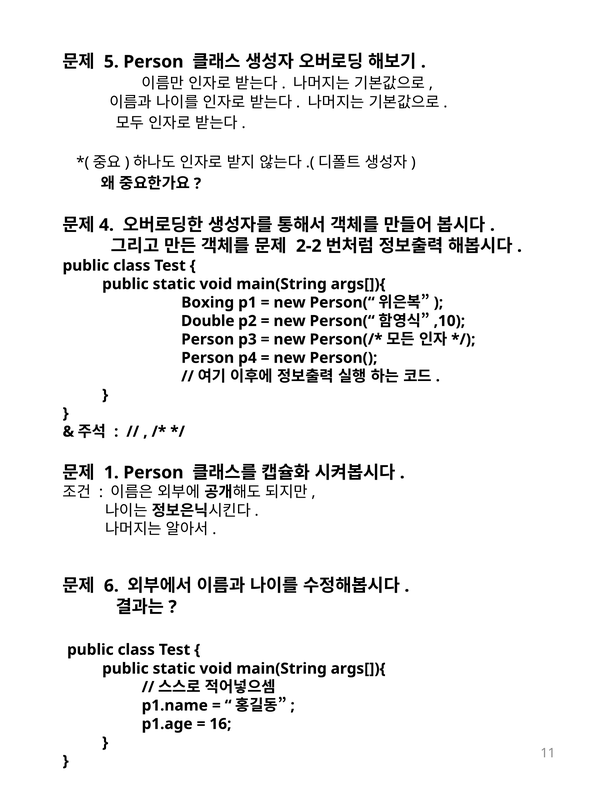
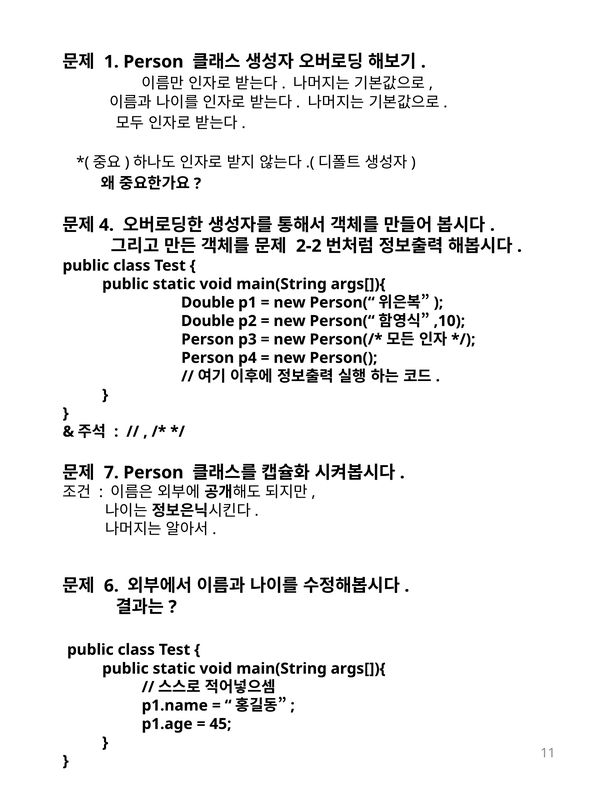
5: 5 -> 1
Boxing at (208, 303): Boxing -> Double
1: 1 -> 7
16: 16 -> 45
